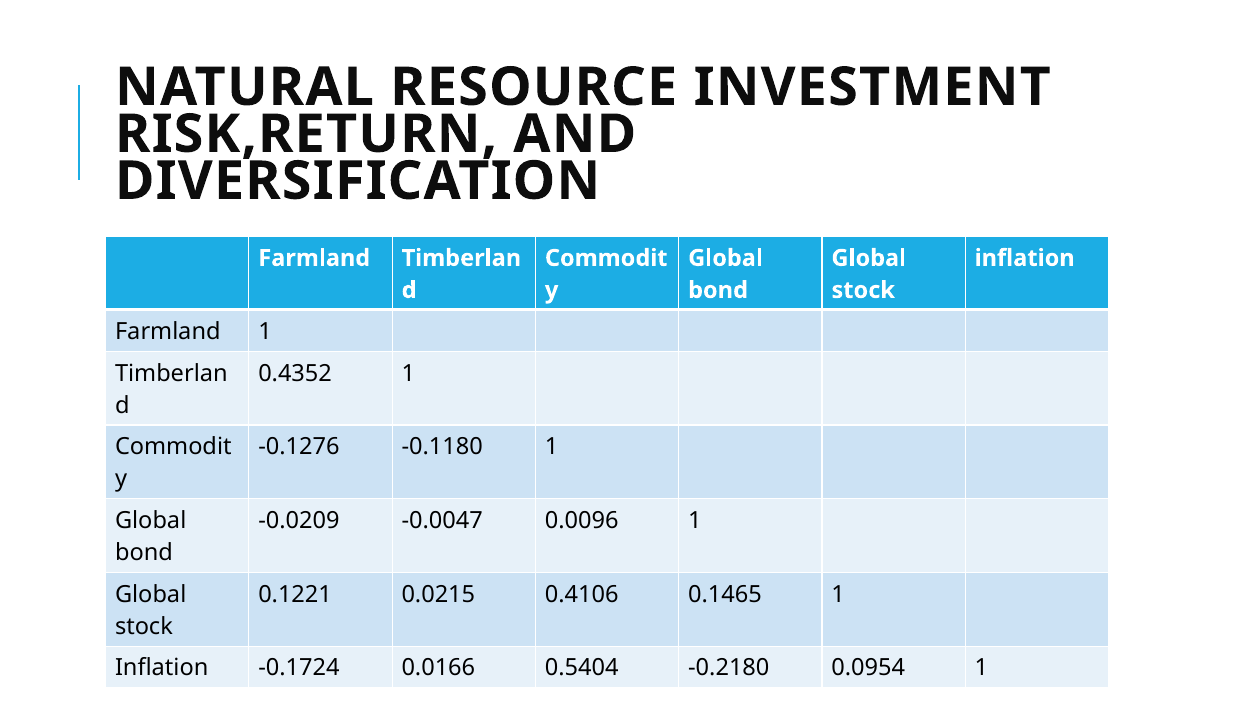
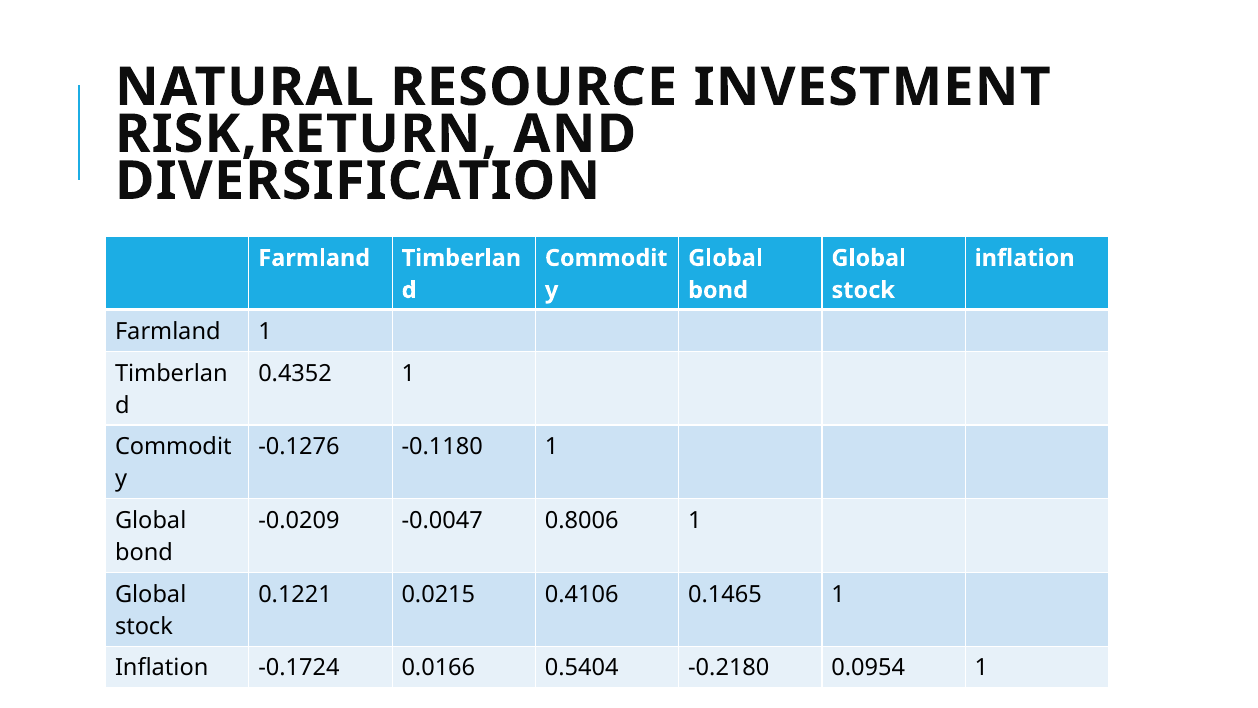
0.0096: 0.0096 -> 0.8006
